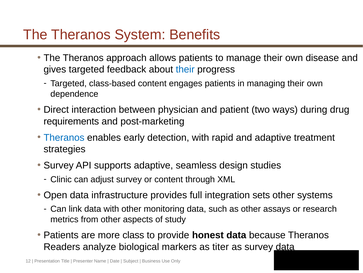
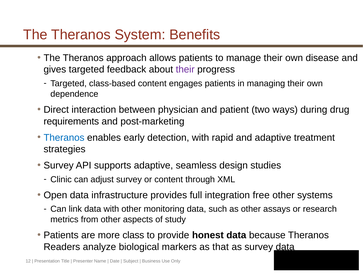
their at (185, 69) colour: blue -> purple
sets: sets -> free
titer: titer -> that
